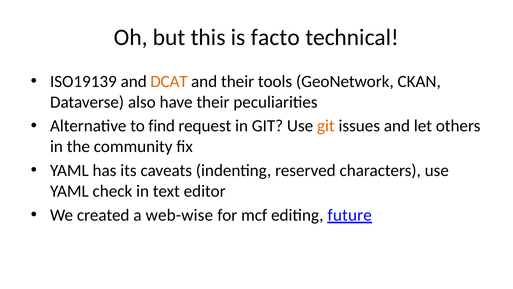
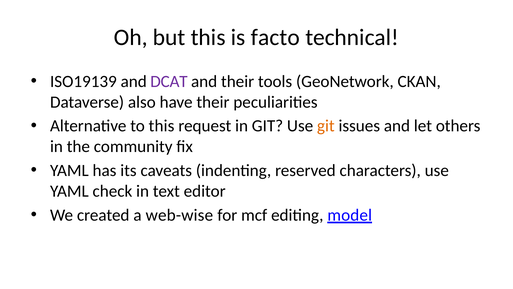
DCAT colour: orange -> purple
to find: find -> this
future: future -> model
